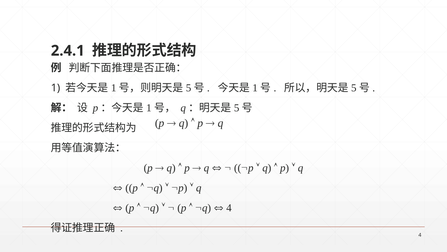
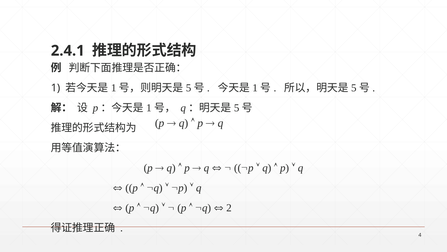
4 at (229, 207): 4 -> 2
